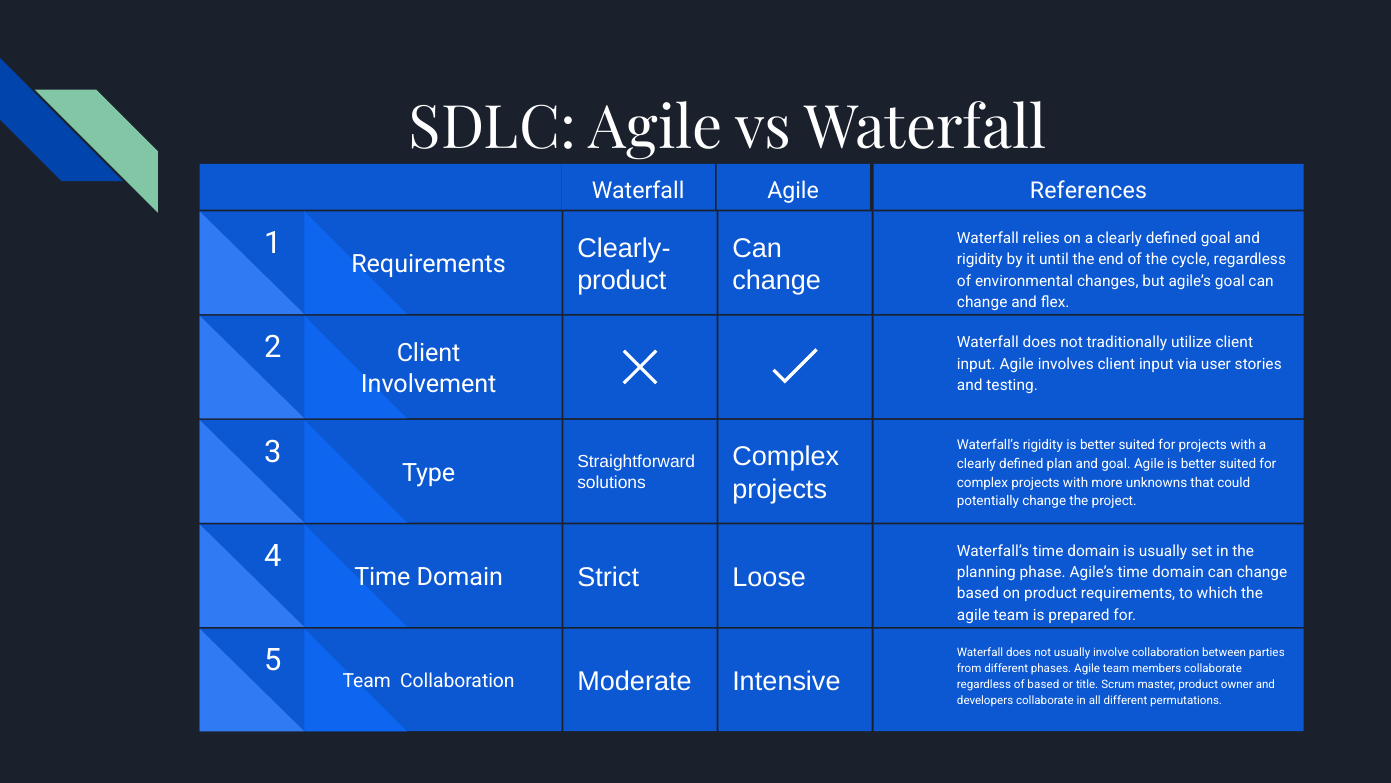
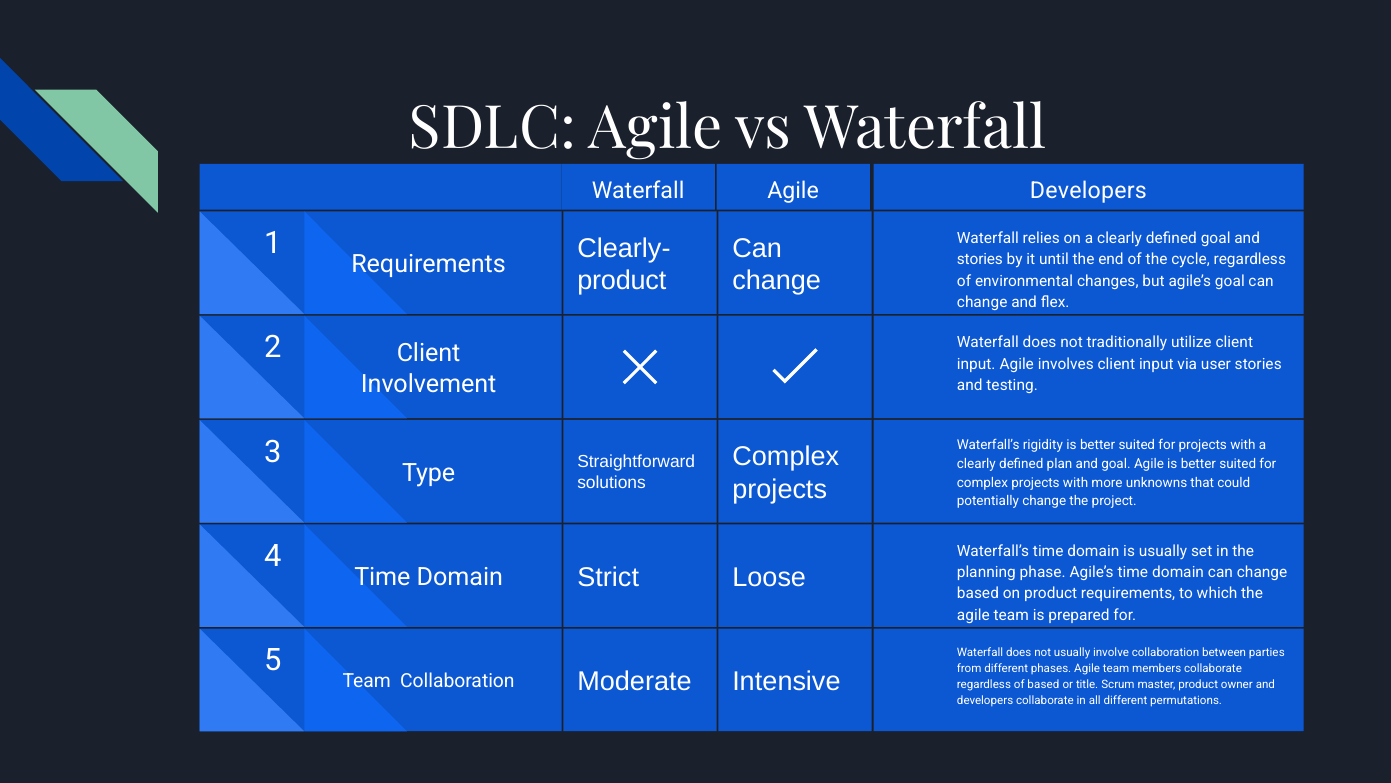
Agile References: References -> Developers
rigidity at (980, 259): rigidity -> stories
